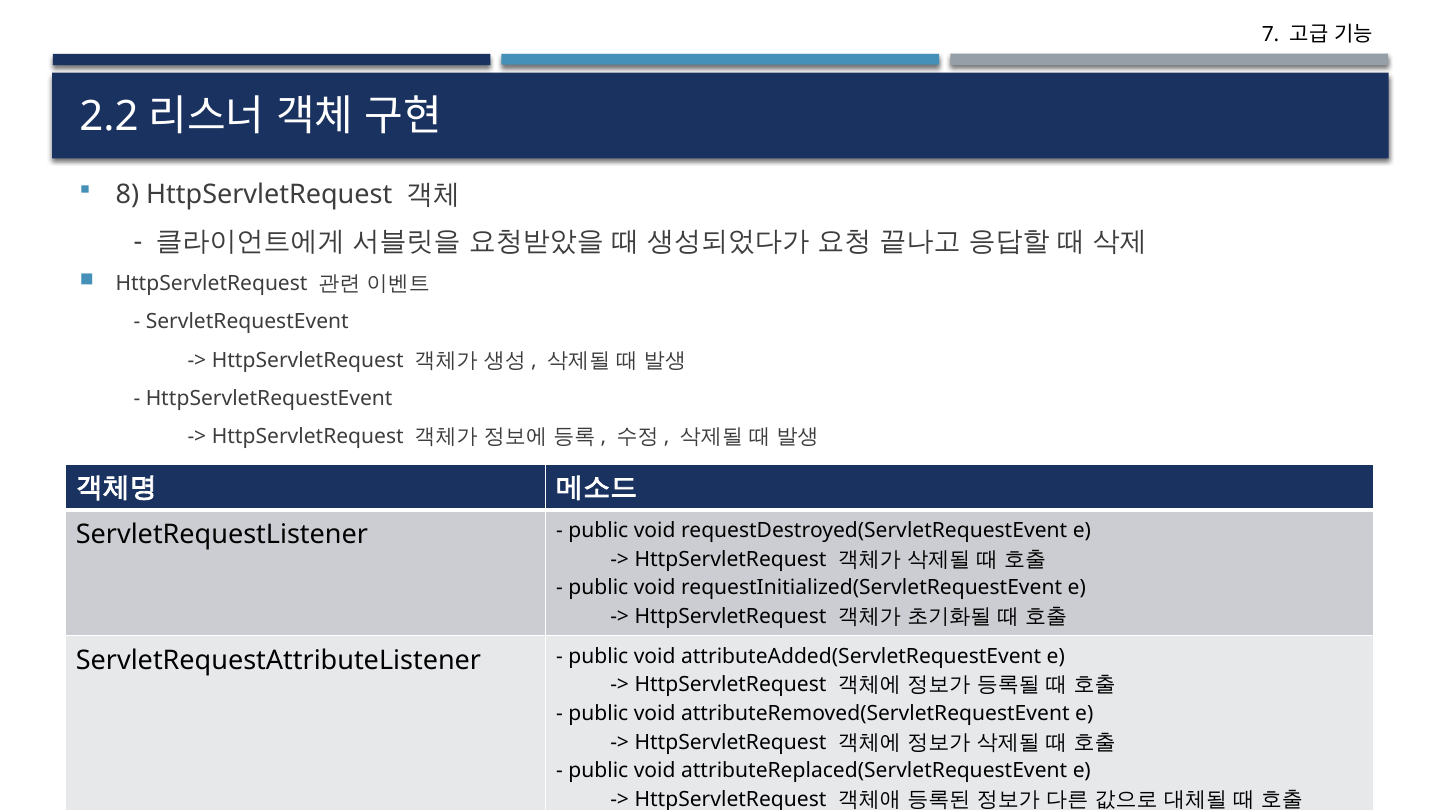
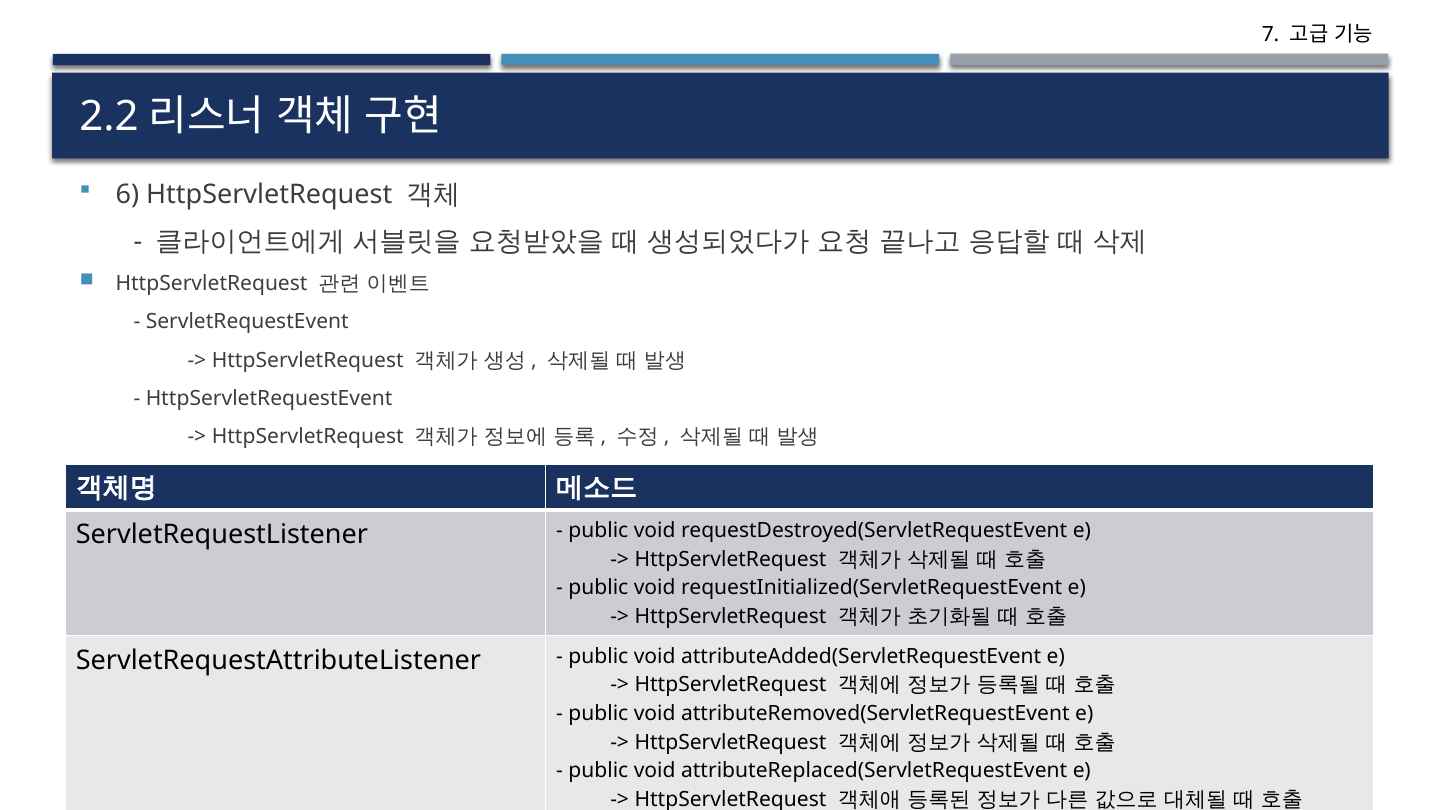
8: 8 -> 6
